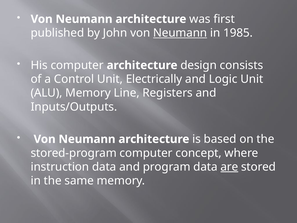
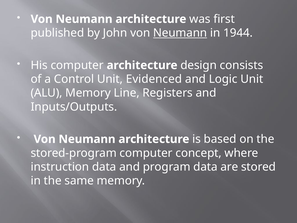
1985: 1985 -> 1944
Electrically: Electrically -> Evidenced
are underline: present -> none
